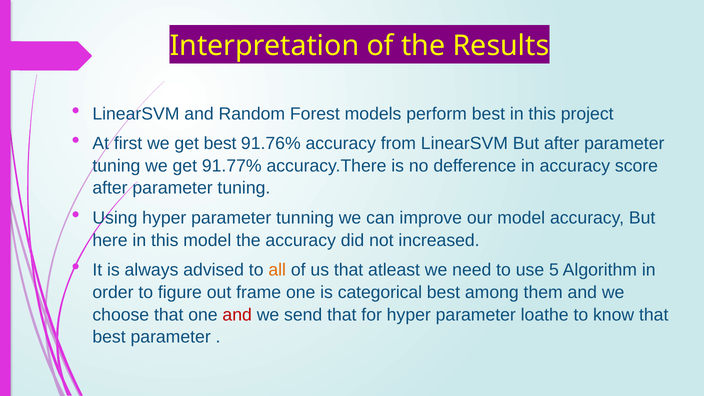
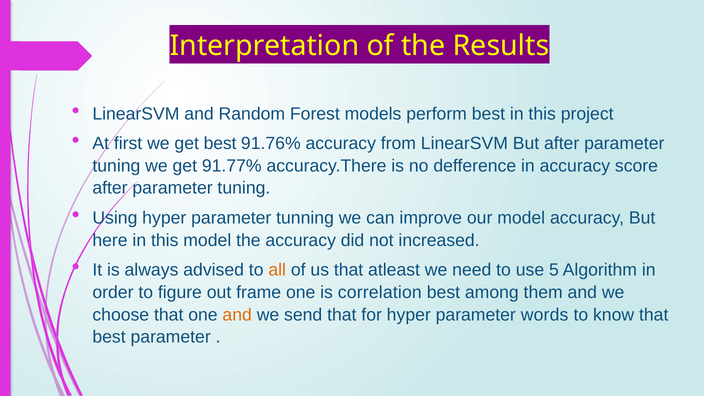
categorical: categorical -> correlation
and at (237, 315) colour: red -> orange
loathe: loathe -> words
